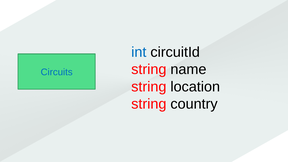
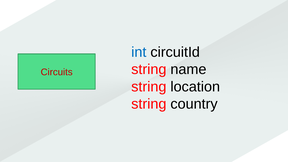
Circuits colour: blue -> red
